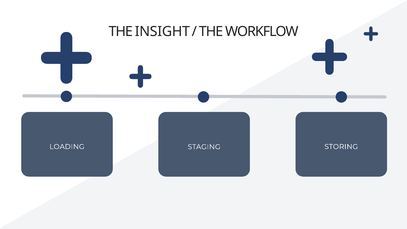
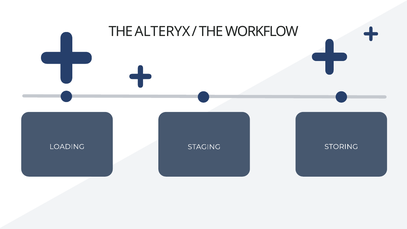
INSIGHT: INSIGHT -> ALTERYX
